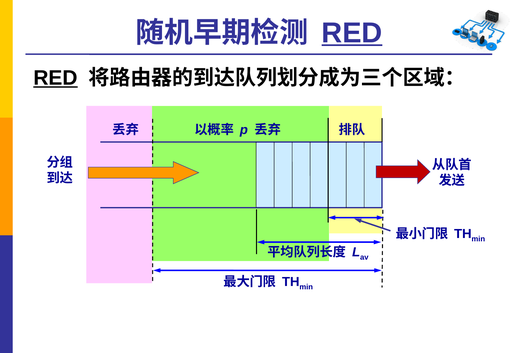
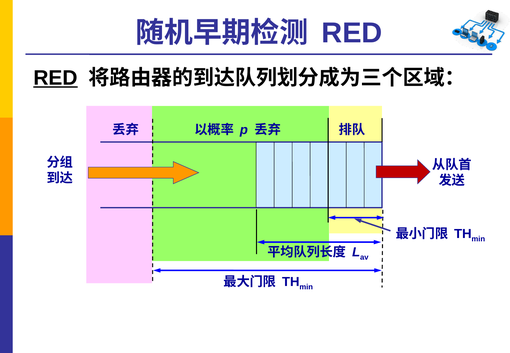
RED at (352, 33) underline: present -> none
